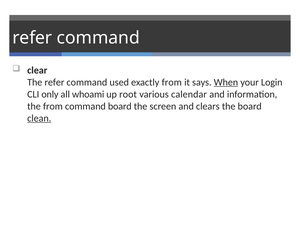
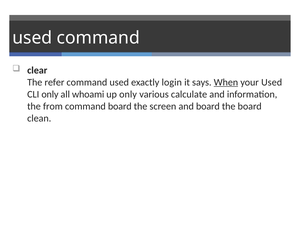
refer at (32, 38): refer -> used
exactly from: from -> login
your Login: Login -> Used
up root: root -> only
calendar: calendar -> calculate
and clears: clears -> board
clean underline: present -> none
